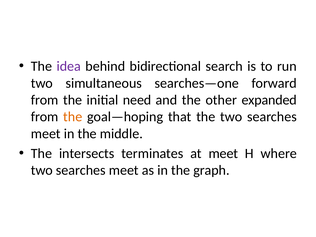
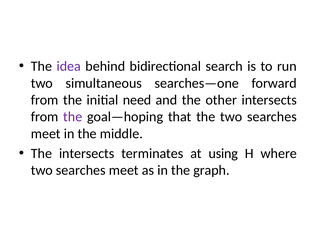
other expanded: expanded -> intersects
the at (73, 117) colour: orange -> purple
at meet: meet -> using
